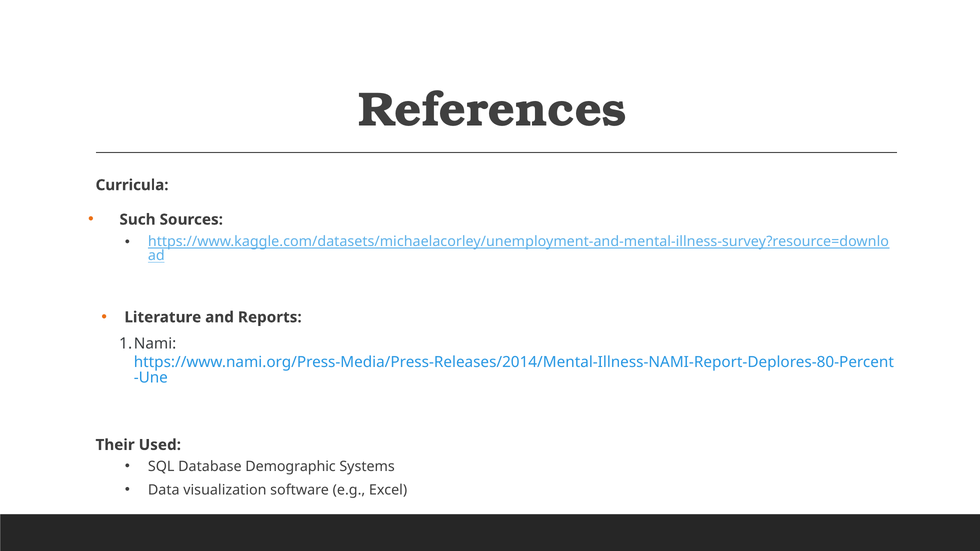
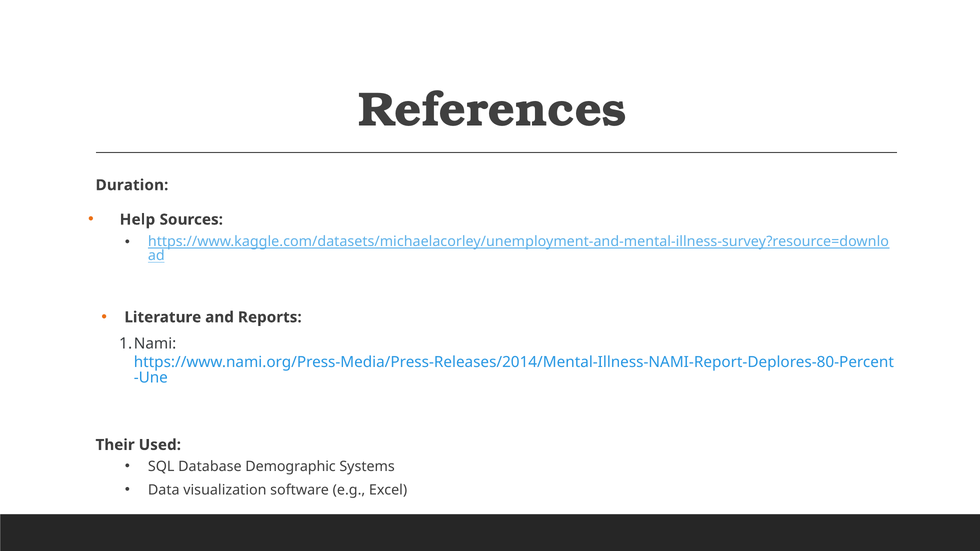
Curricula: Curricula -> Duration
Such: Such -> Help
